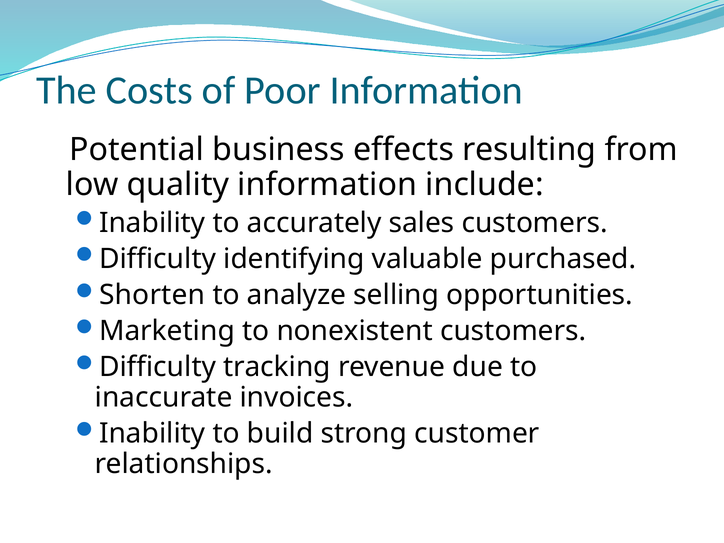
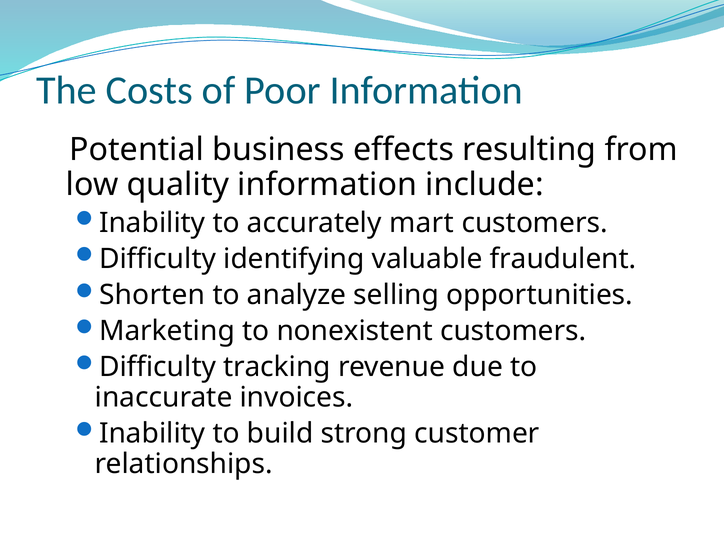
sales: sales -> mart
purchased: purchased -> fraudulent
